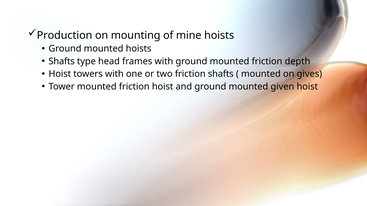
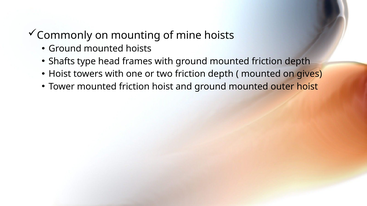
Production: Production -> Commonly
two friction shafts: shafts -> depth
given: given -> outer
